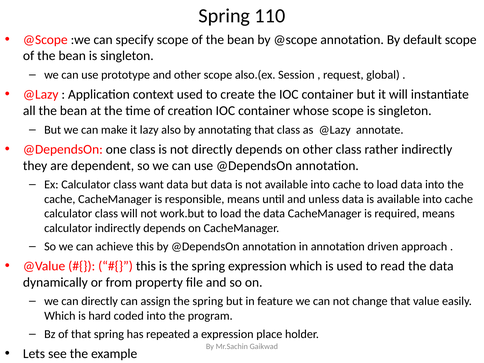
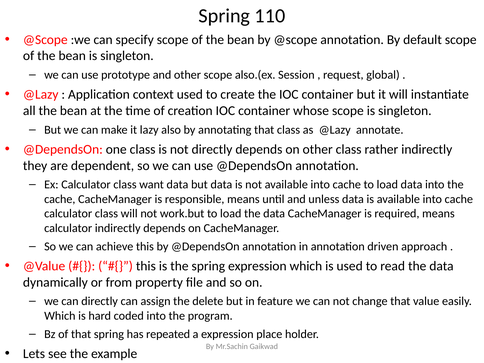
assign the spring: spring -> delete
